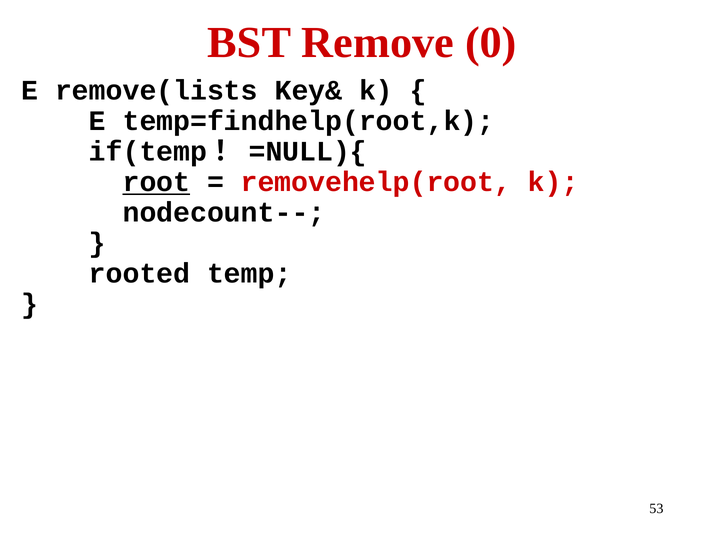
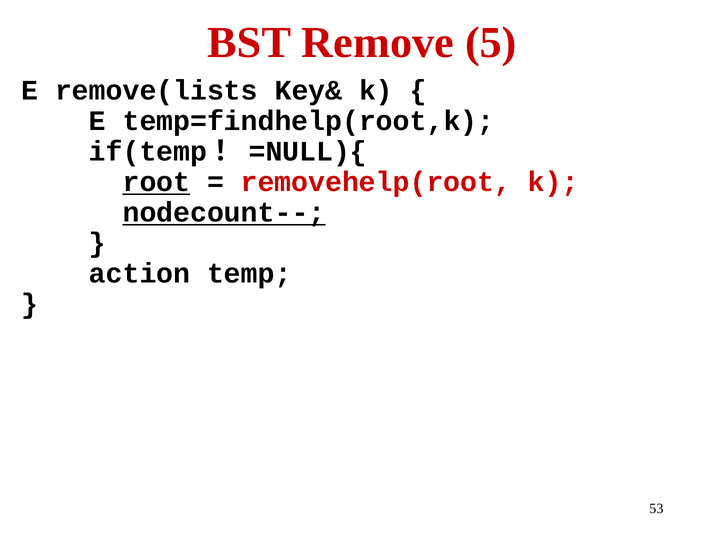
0: 0 -> 5
nodecount-- underline: none -> present
rooted: rooted -> action
